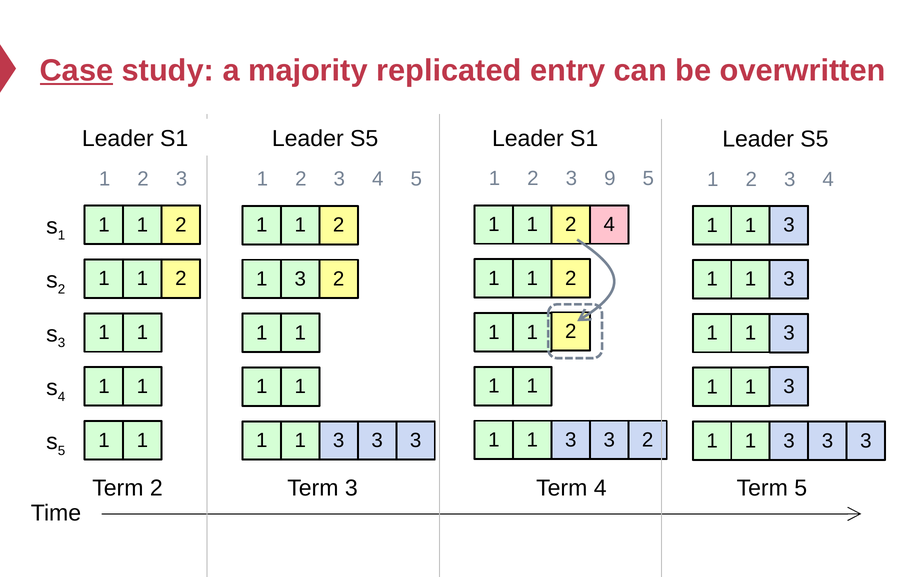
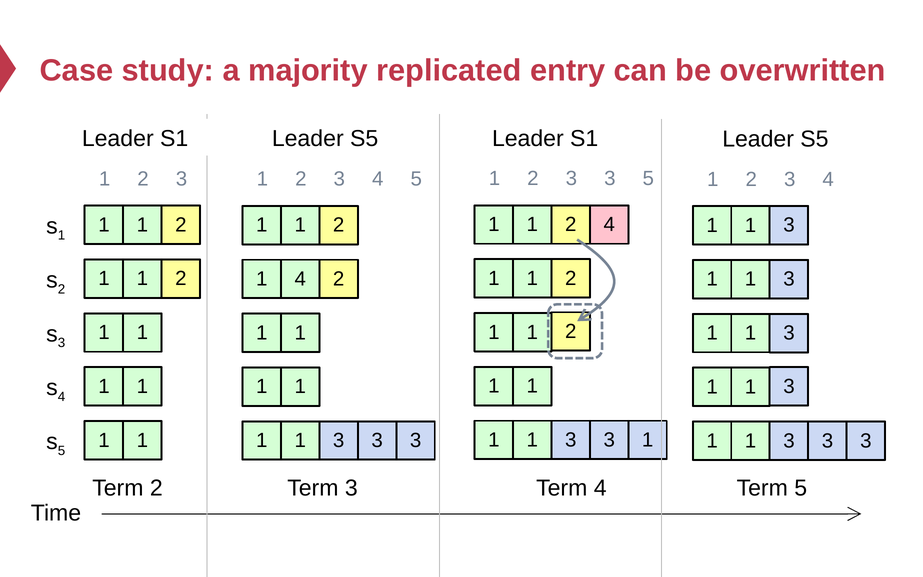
Case underline: present -> none
9 at (610, 178): 9 -> 3
1 3: 3 -> 4
2 at (648, 440): 2 -> 1
